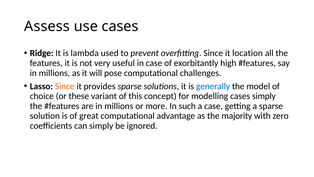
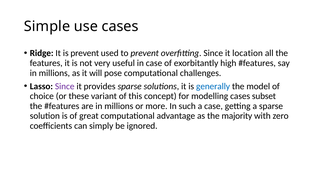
Assess: Assess -> Simple
is lambda: lambda -> prevent
Since at (65, 86) colour: orange -> purple
cases simply: simply -> subset
